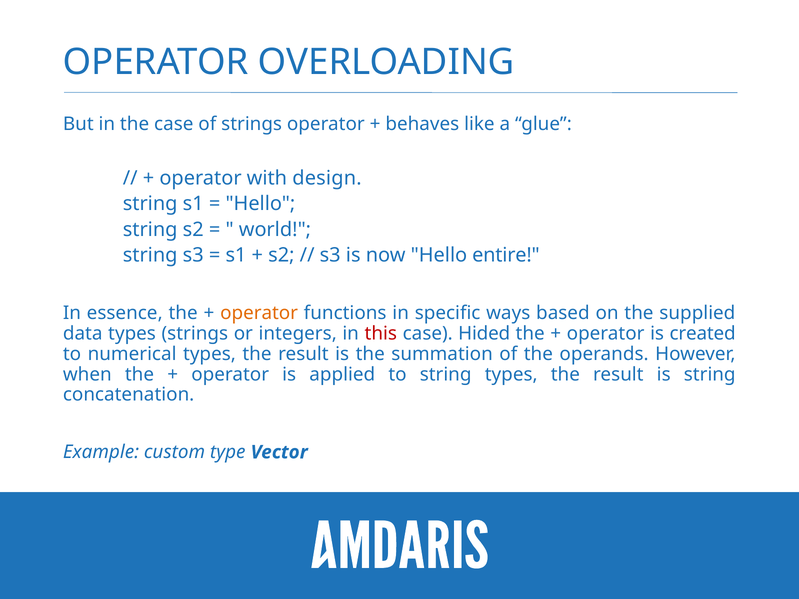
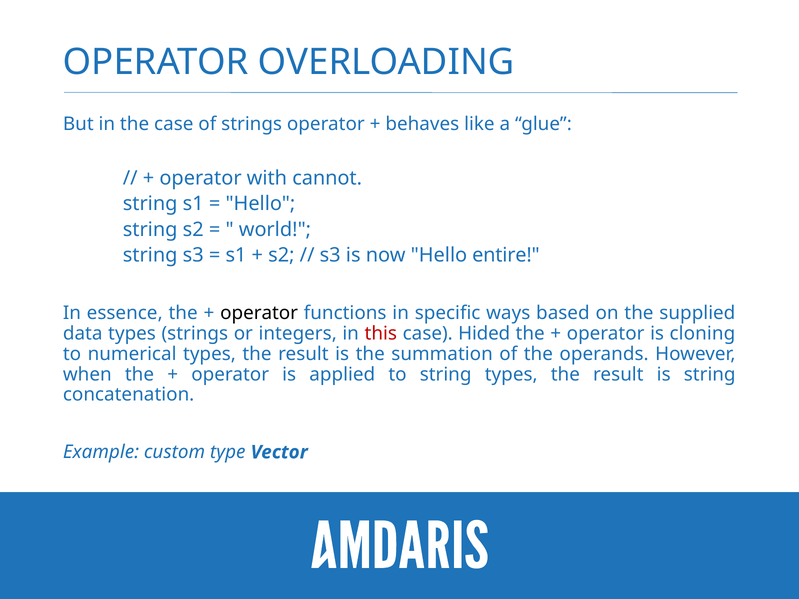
design: design -> cannot
operator at (259, 313) colour: orange -> black
created: created -> cloning
